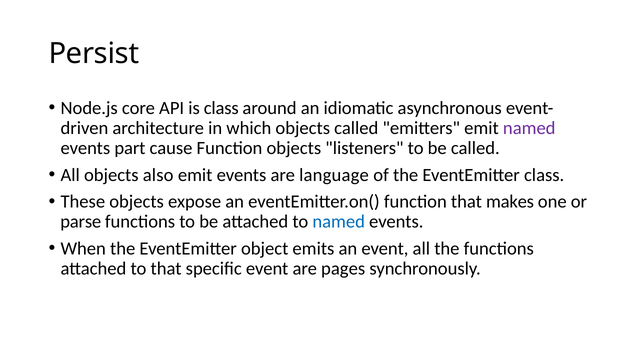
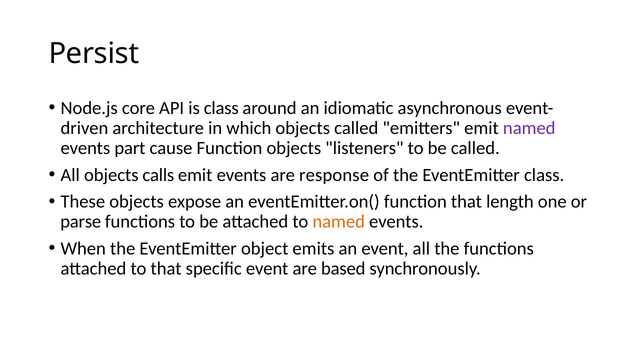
also: also -> calls
language: language -> response
makes: makes -> length
named at (339, 222) colour: blue -> orange
pages: pages -> based
